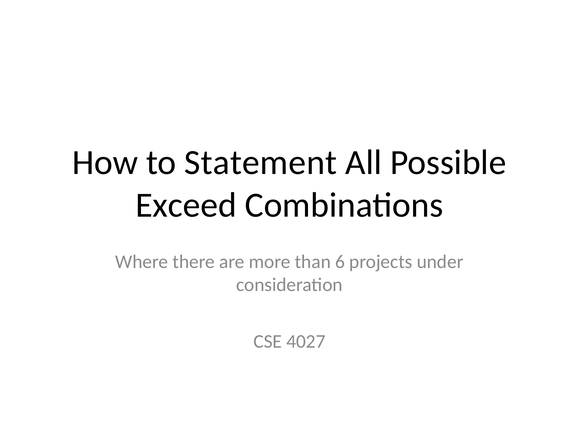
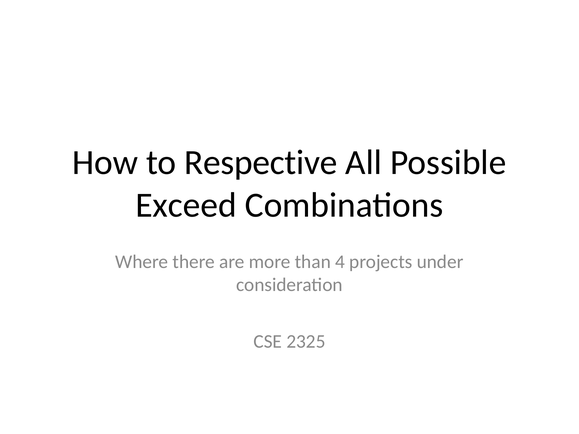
Statement: Statement -> Respective
6: 6 -> 4
4027: 4027 -> 2325
